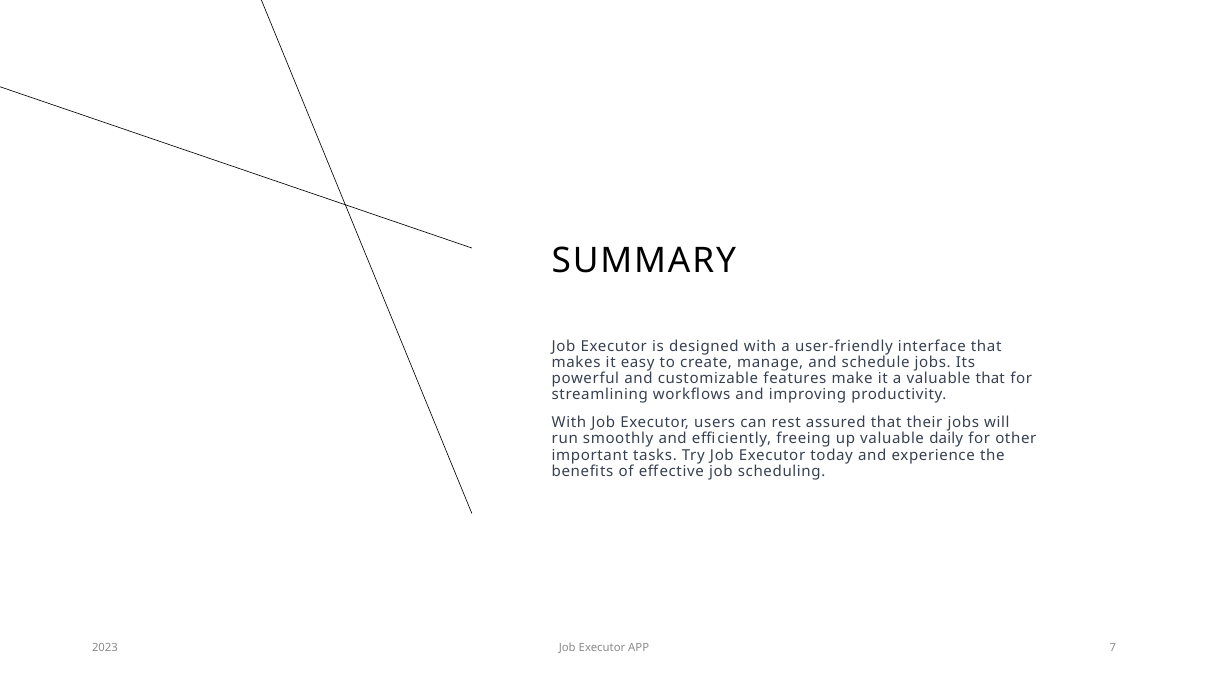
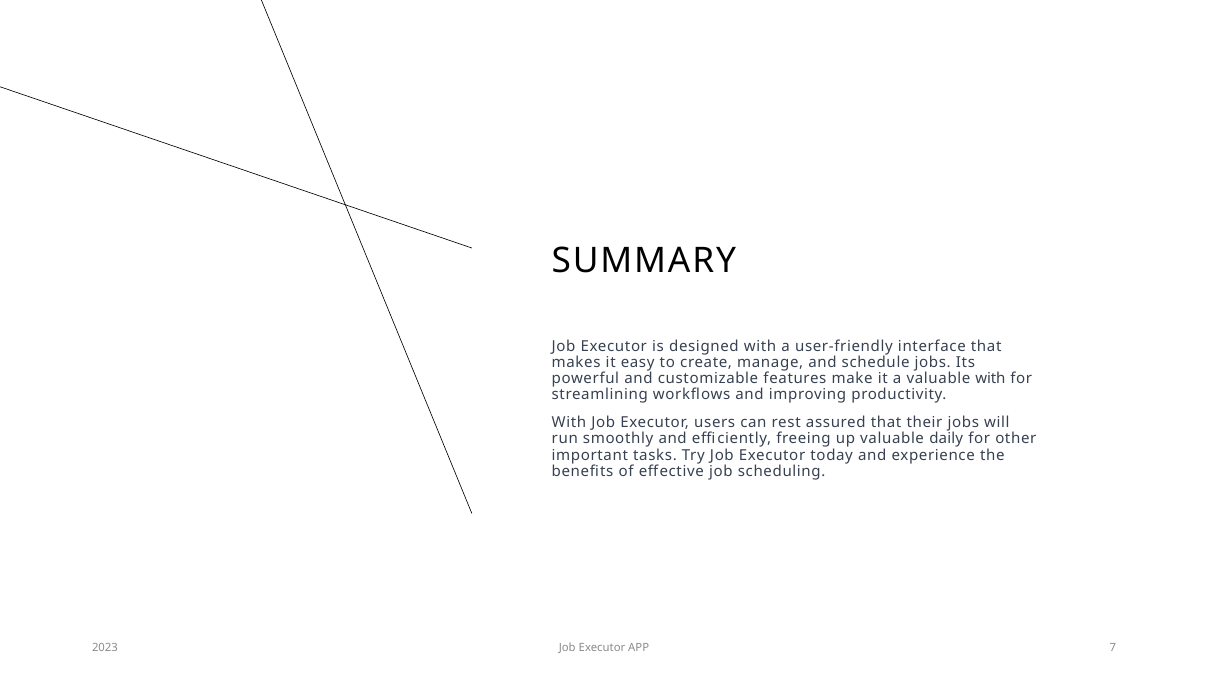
valuable that: that -> with
